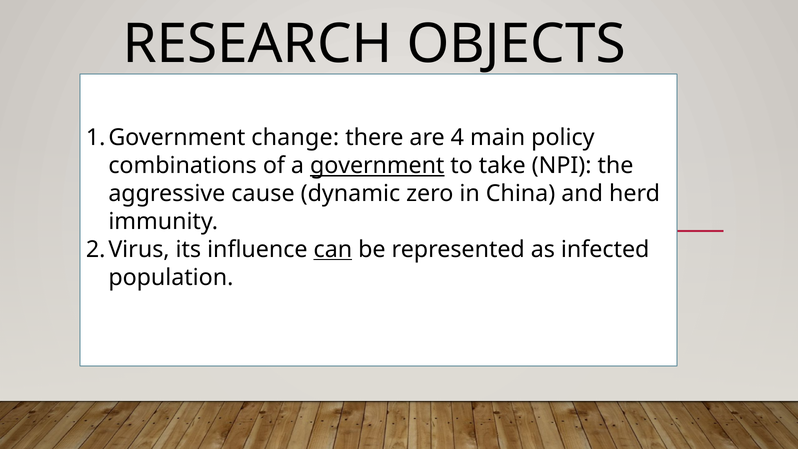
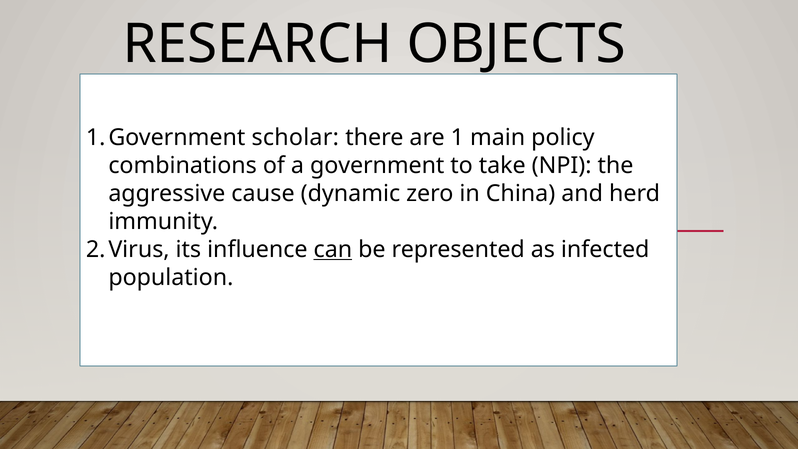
change: change -> scholar
4: 4 -> 1
government underline: present -> none
